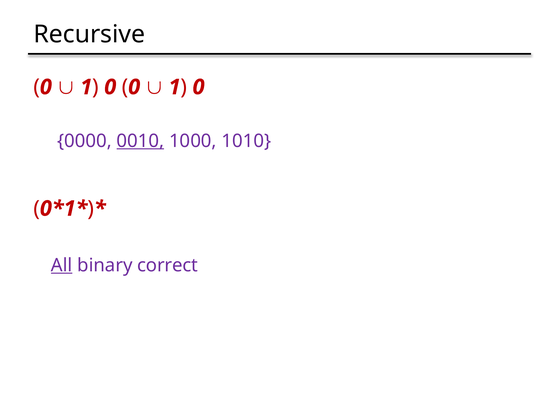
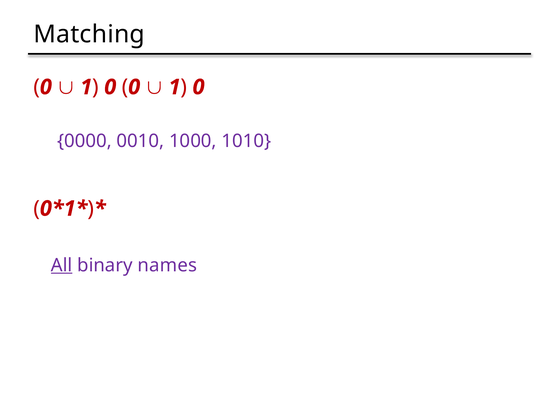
Recursive: Recursive -> Matching
0010 underline: present -> none
correct: correct -> names
